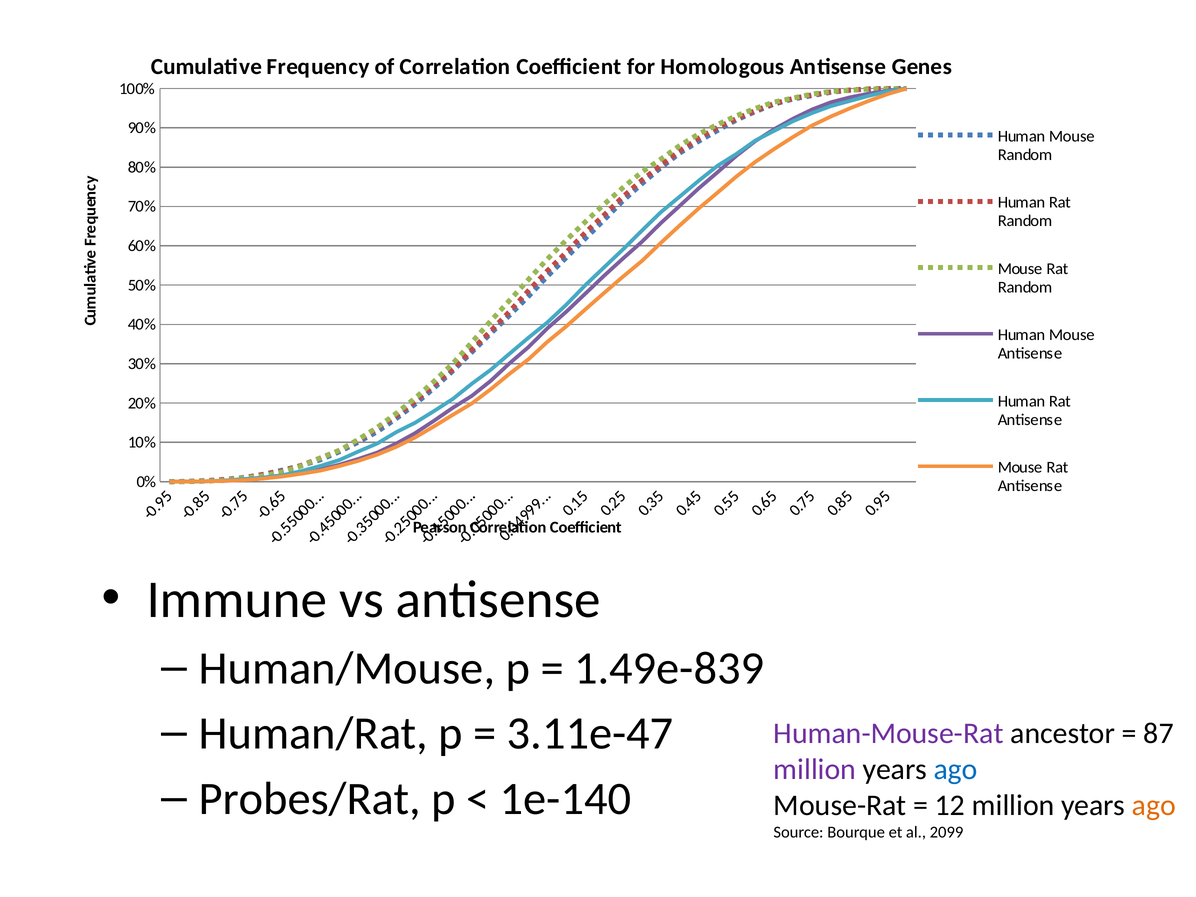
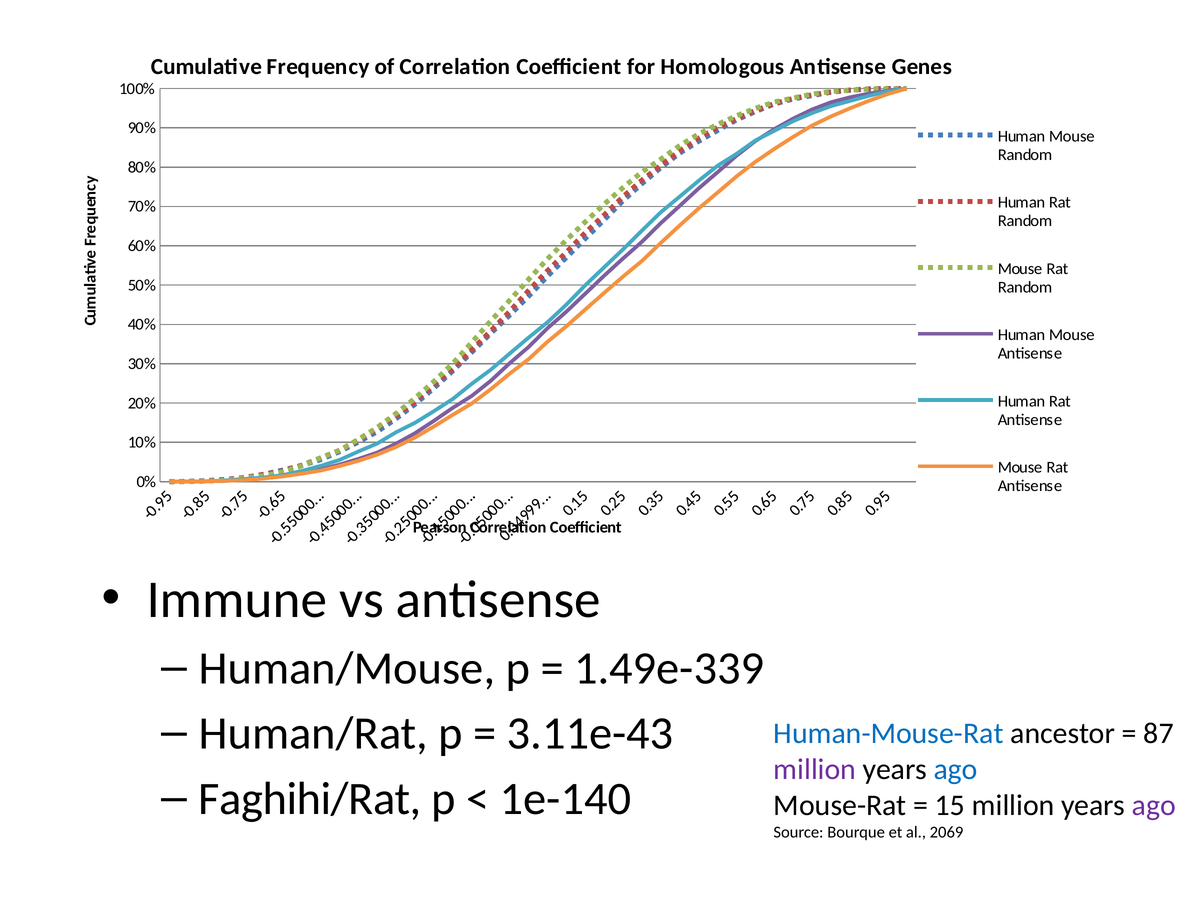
1.49e-839: 1.49e-839 -> 1.49e-339
3.11e-47: 3.11e-47 -> 3.11e-43
Human-Mouse-Rat colour: purple -> blue
Probes/Rat: Probes/Rat -> Faghihi/Rat
12: 12 -> 15
ago at (1154, 805) colour: orange -> purple
2099: 2099 -> 2069
